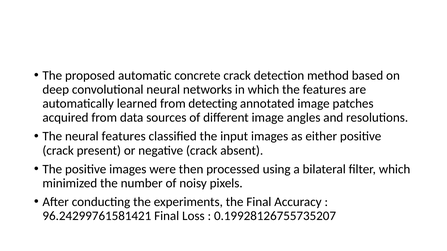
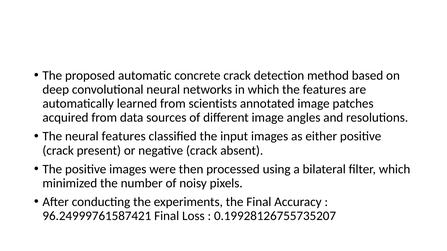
detecting: detecting -> scientists
96.24299761581421: 96.24299761581421 -> 96.24999761587421
